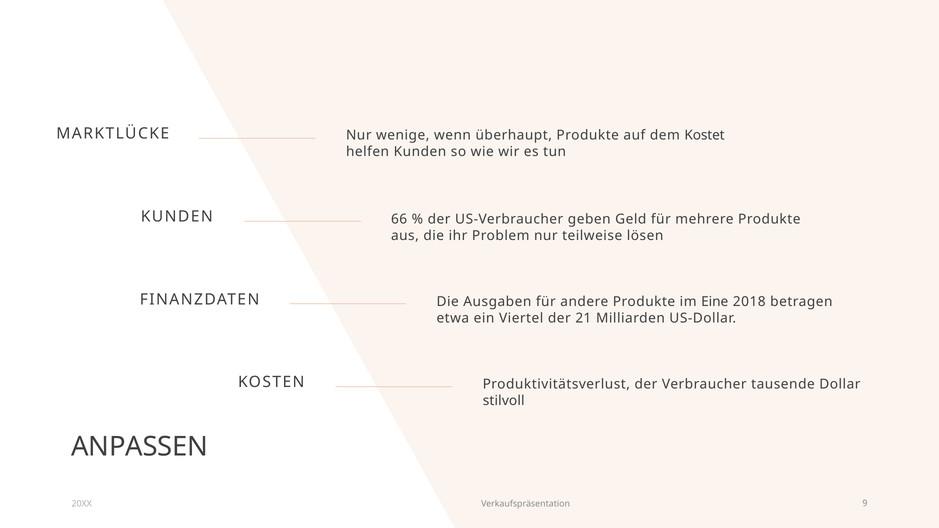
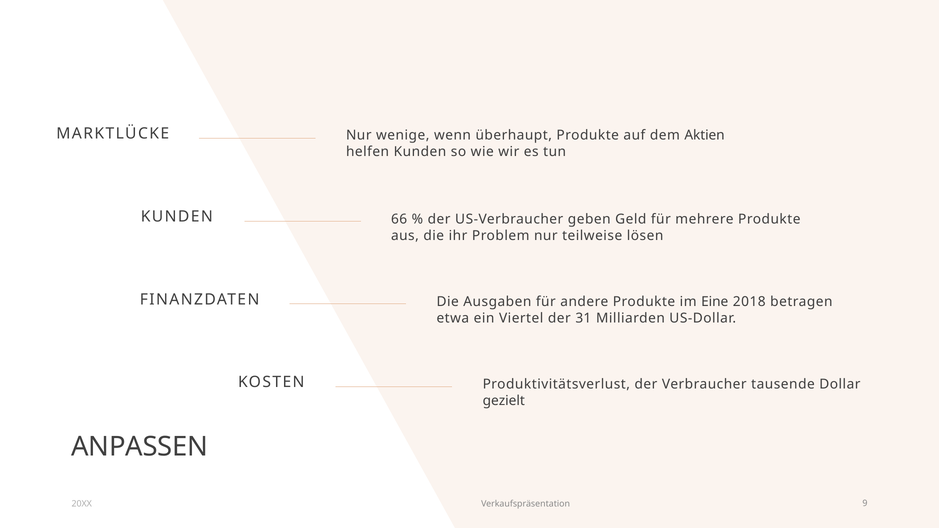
Kostet: Kostet -> Aktien
21: 21 -> 31
stilvoll: stilvoll -> gezielt
